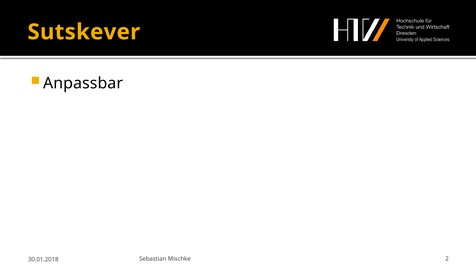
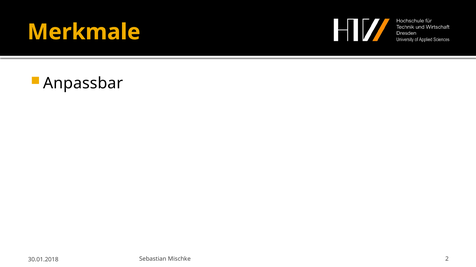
Sutskever: Sutskever -> Merkmale
